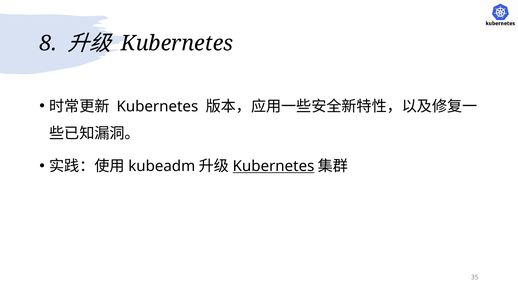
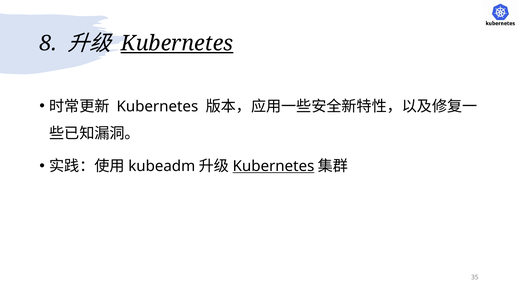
Kubernetes at (177, 44) underline: none -> present
